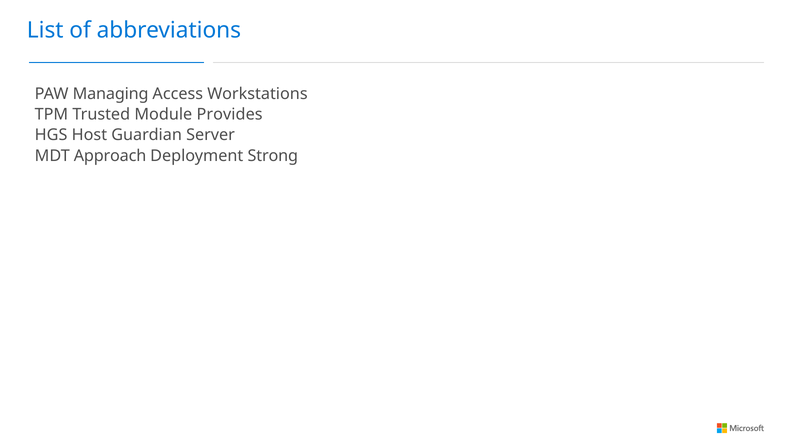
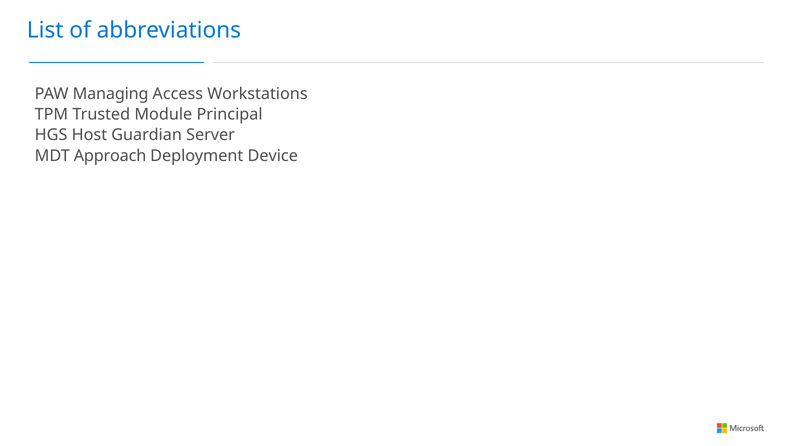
Provides: Provides -> Principal
Strong: Strong -> Device
